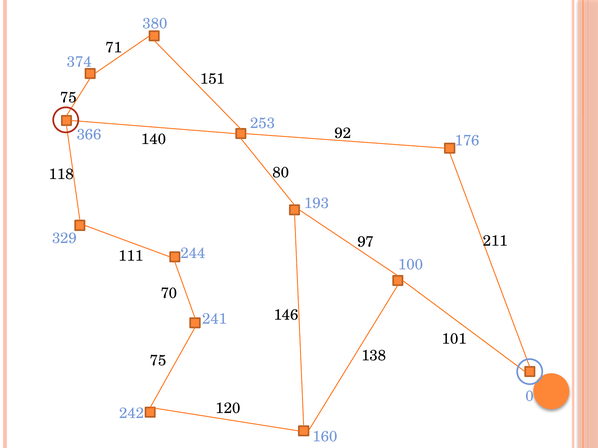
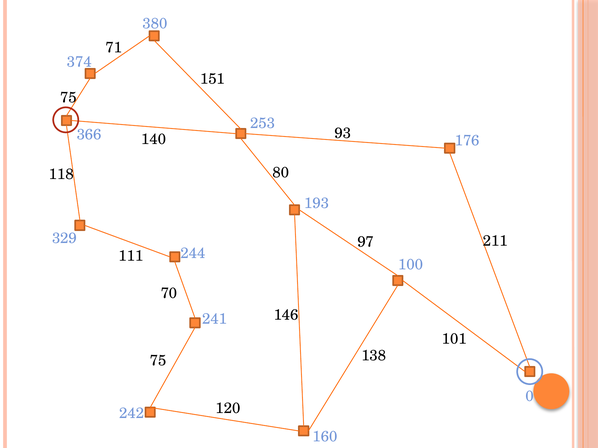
92: 92 -> 93
